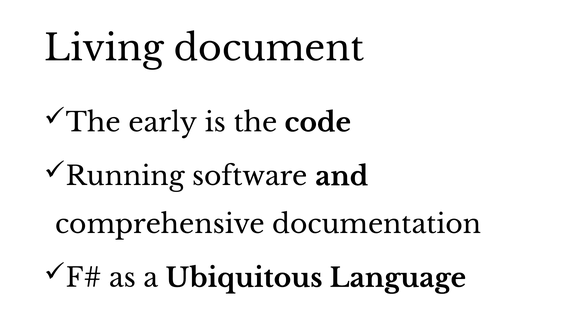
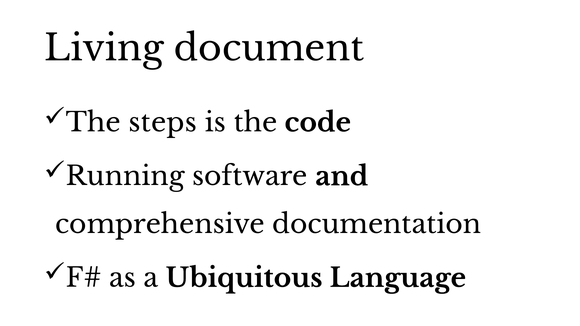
early: early -> steps
